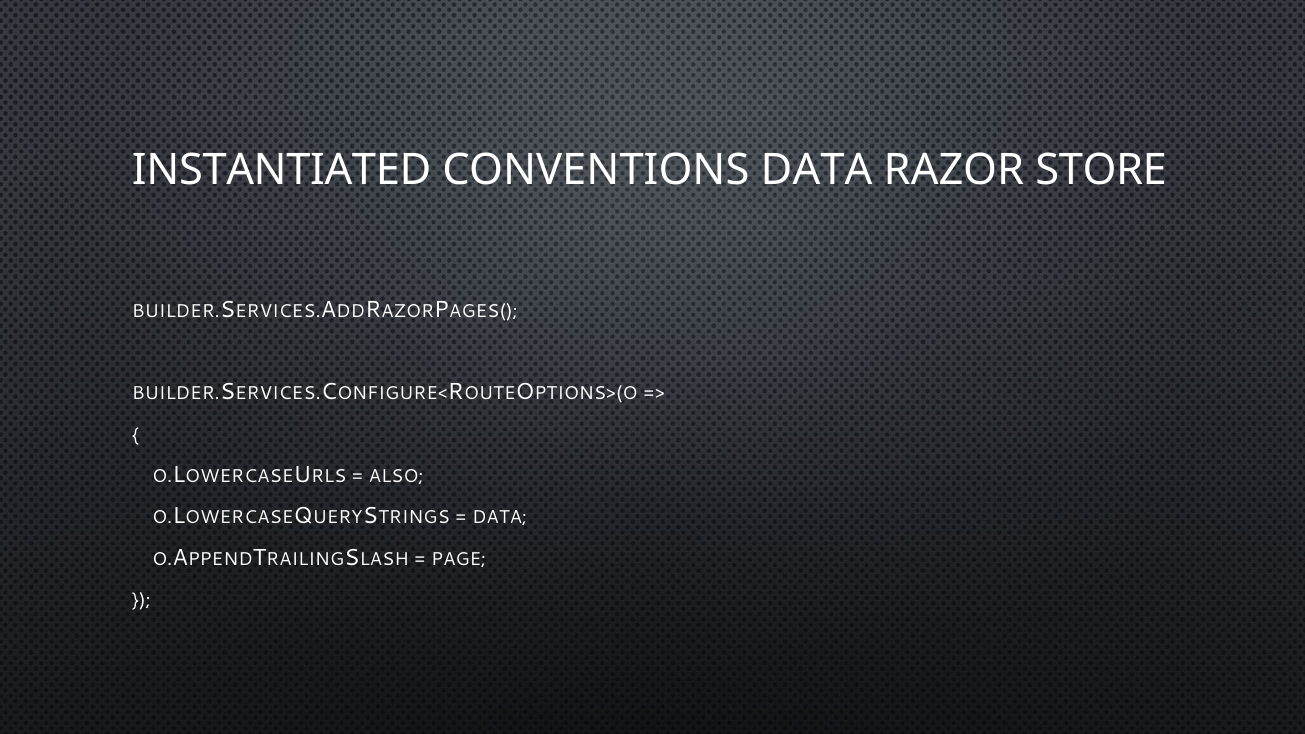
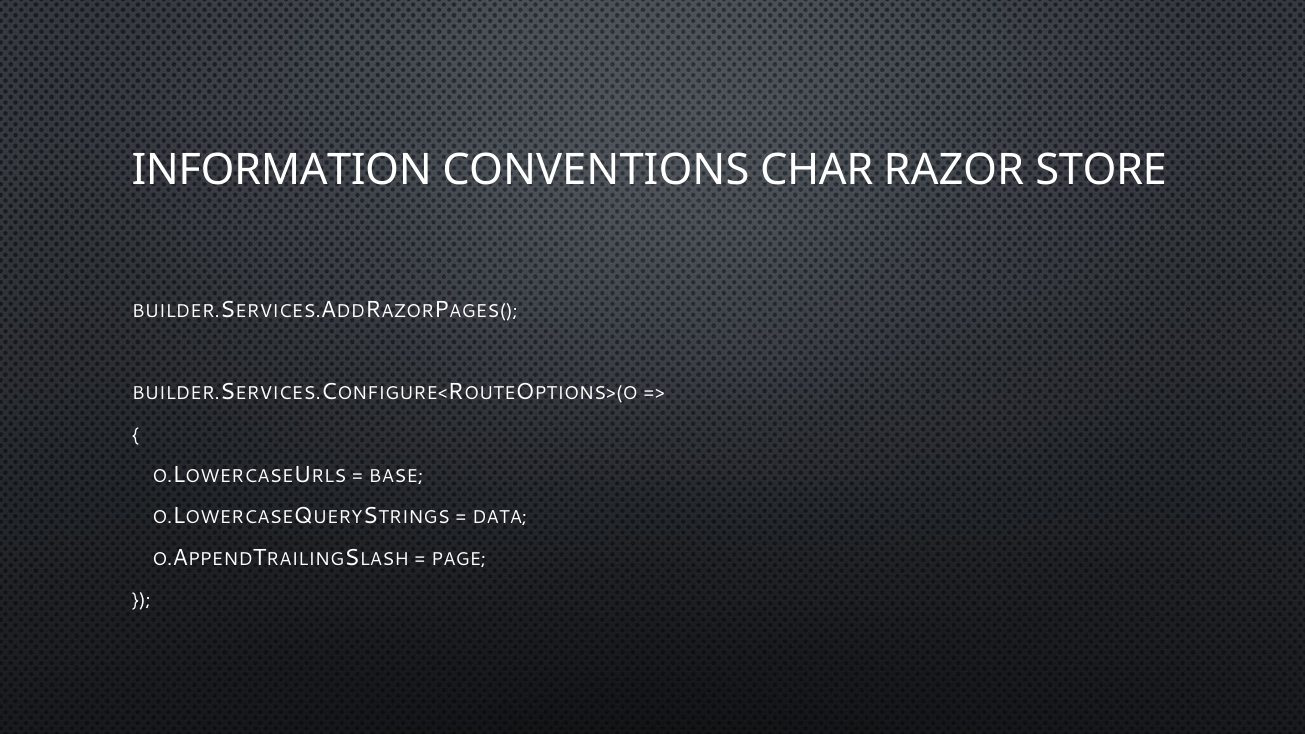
INSTANTIATED: INSTANTIATED -> INFORMATION
CONVENTIONS DATA: DATA -> CHAR
ALSO: ALSO -> BASE
